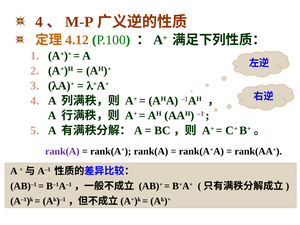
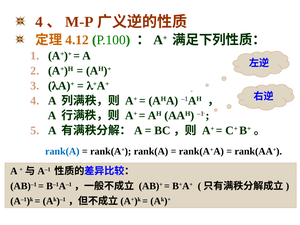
rank(A at (62, 151) colour: purple -> blue
